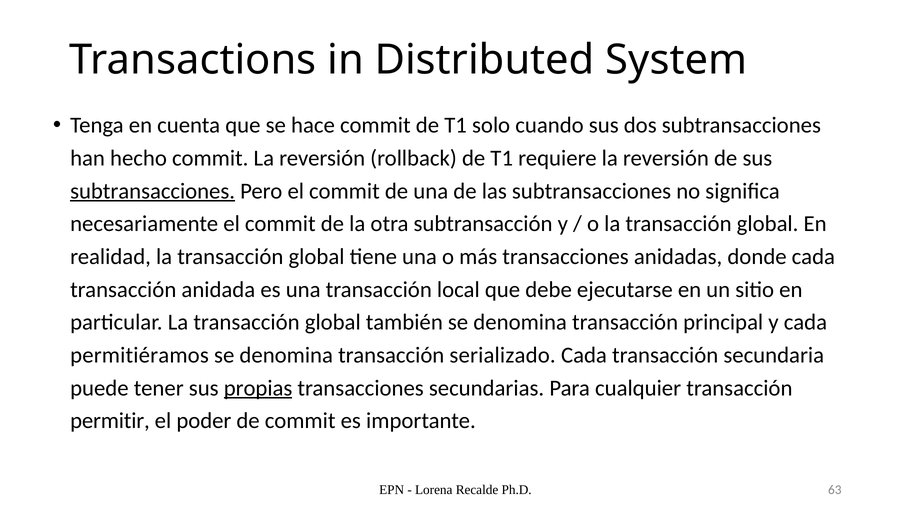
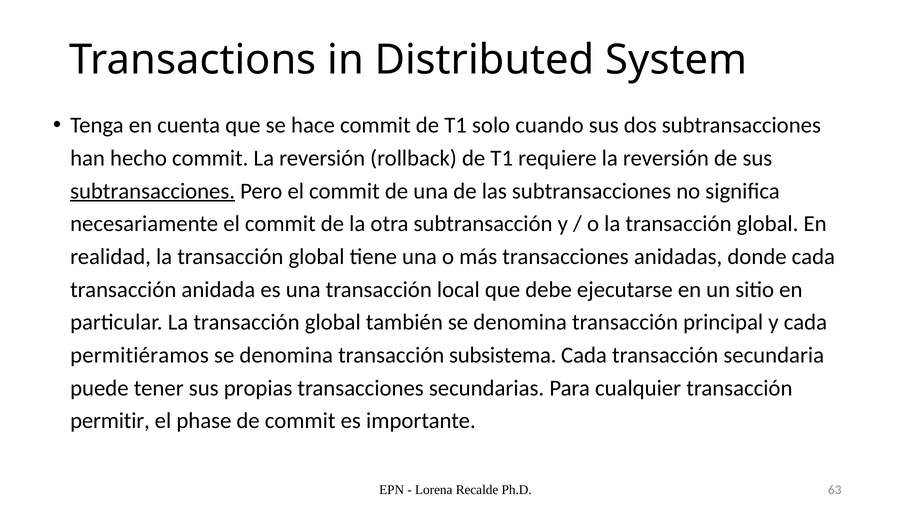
serializado: serializado -> subsistema
propias underline: present -> none
poder: poder -> phase
